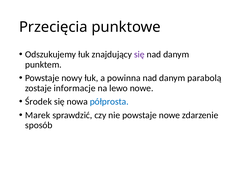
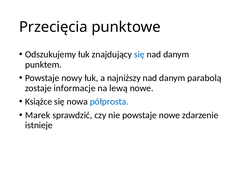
się at (139, 55) colour: purple -> blue
powinna: powinna -> najniższy
lewo: lewo -> lewą
Środek: Środek -> Książce
sposób: sposób -> istnieje
